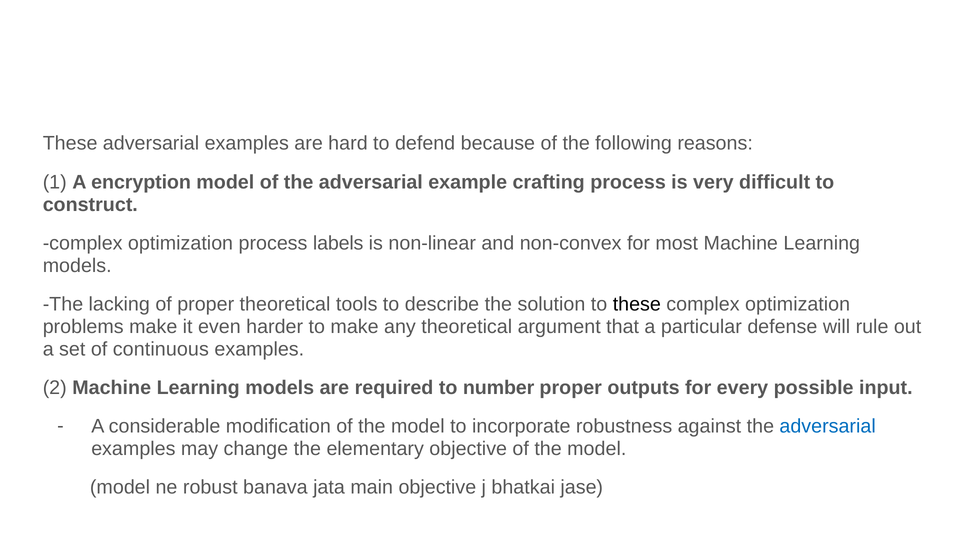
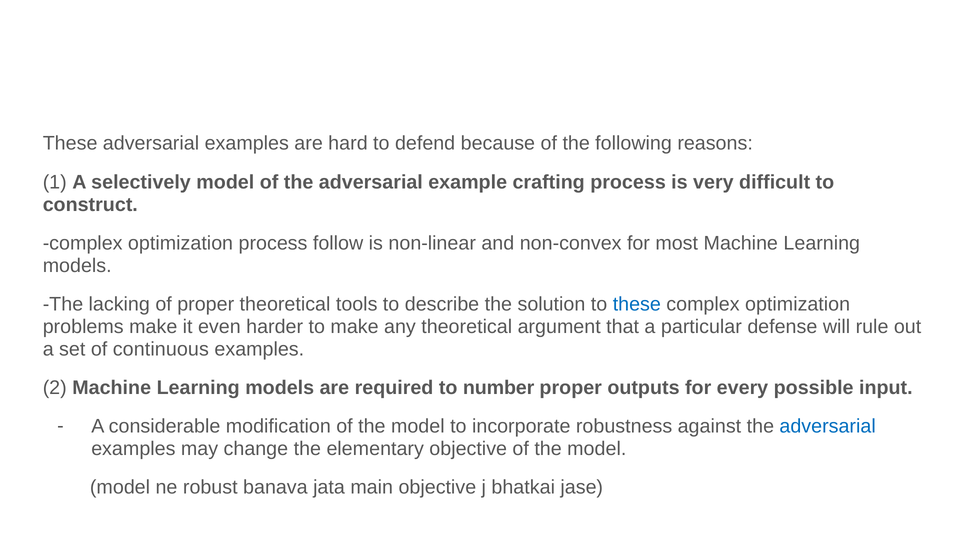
encryption: encryption -> selectively
labels: labels -> follow
these at (637, 304) colour: black -> blue
